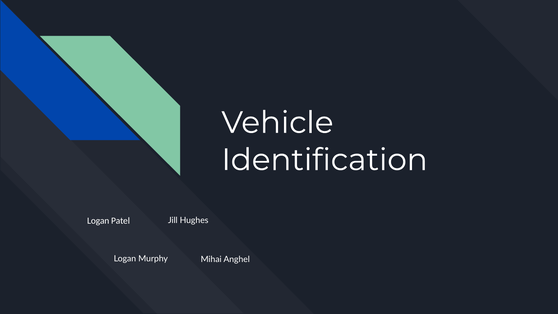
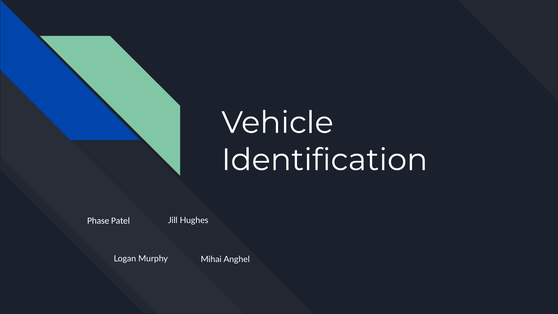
Logan at (98, 221): Logan -> Phase
